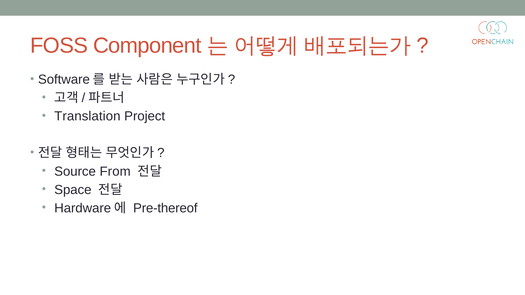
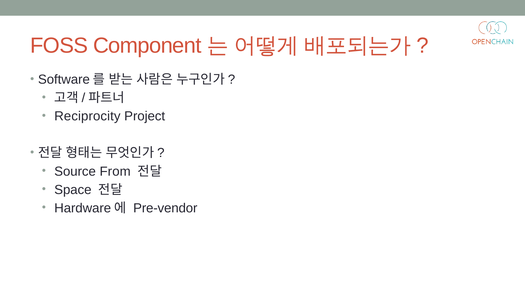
Translation: Translation -> Reciprocity
Pre-thereof: Pre-thereof -> Pre-vendor
